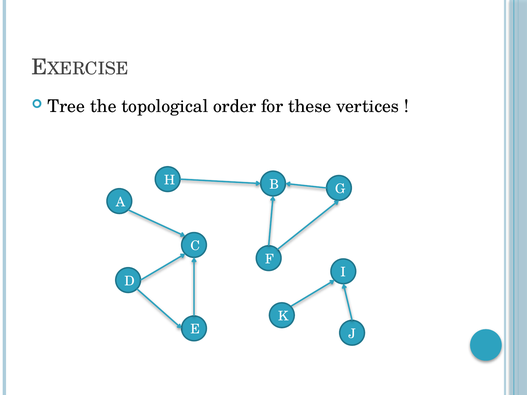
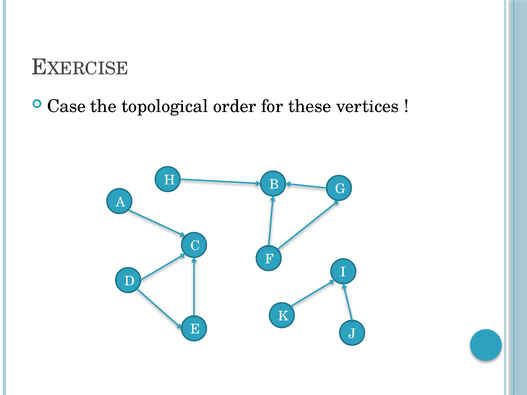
Tree: Tree -> Case
